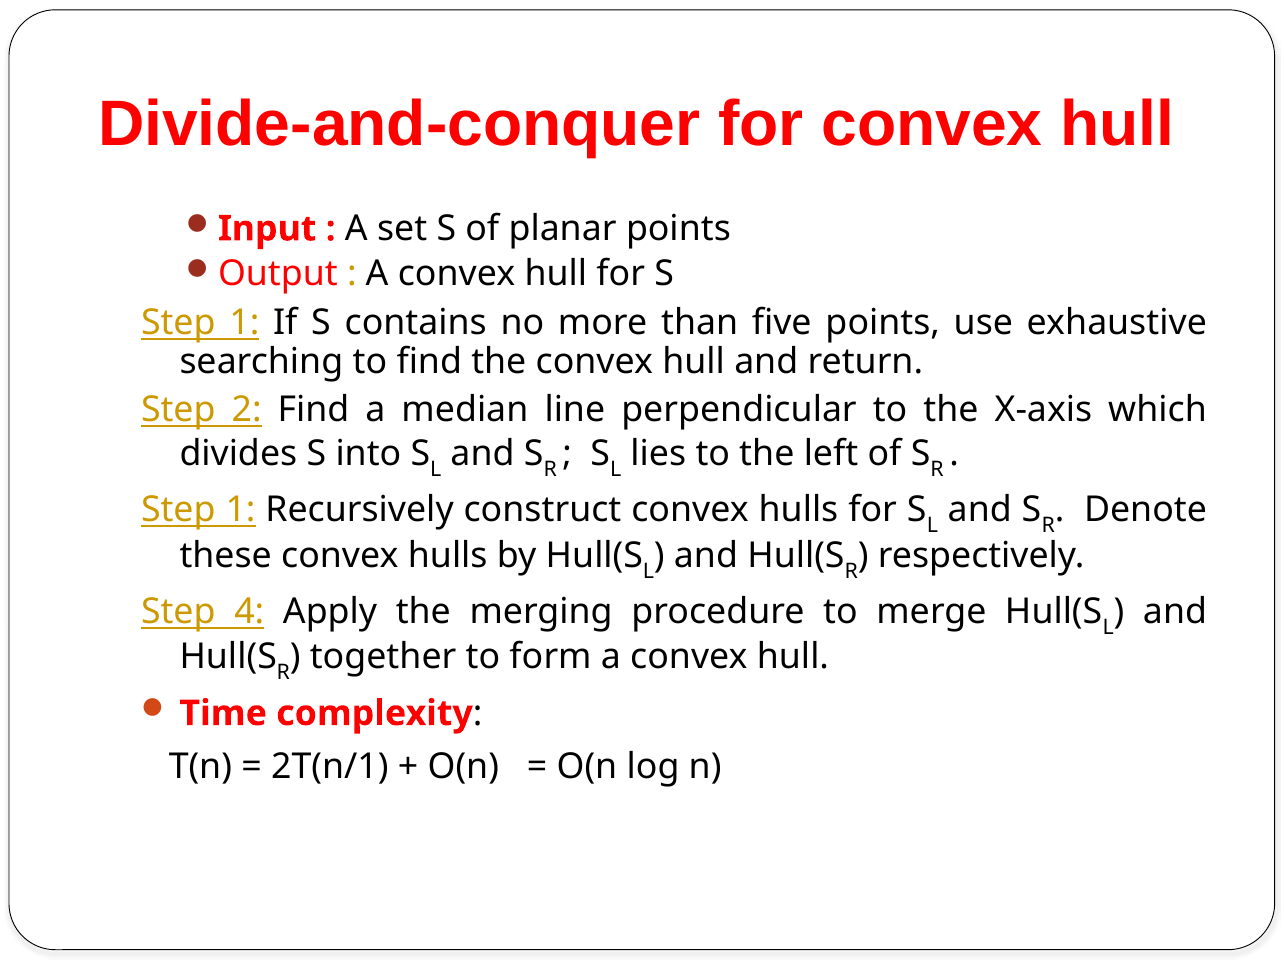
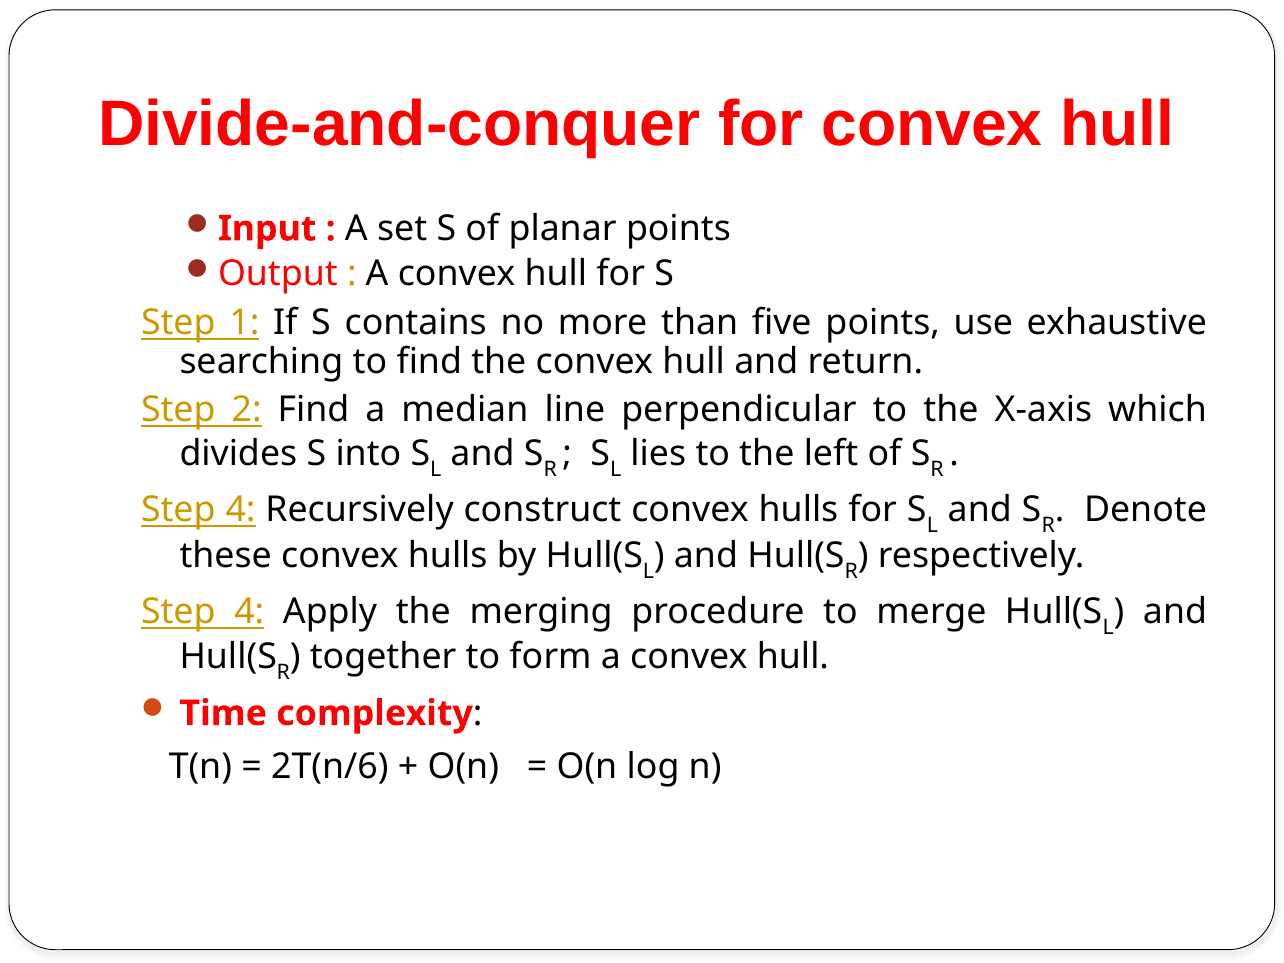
1 at (241, 510): 1 -> 4
2T(n/1: 2T(n/1 -> 2T(n/6
